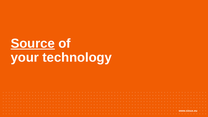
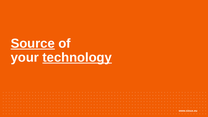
technology underline: none -> present
